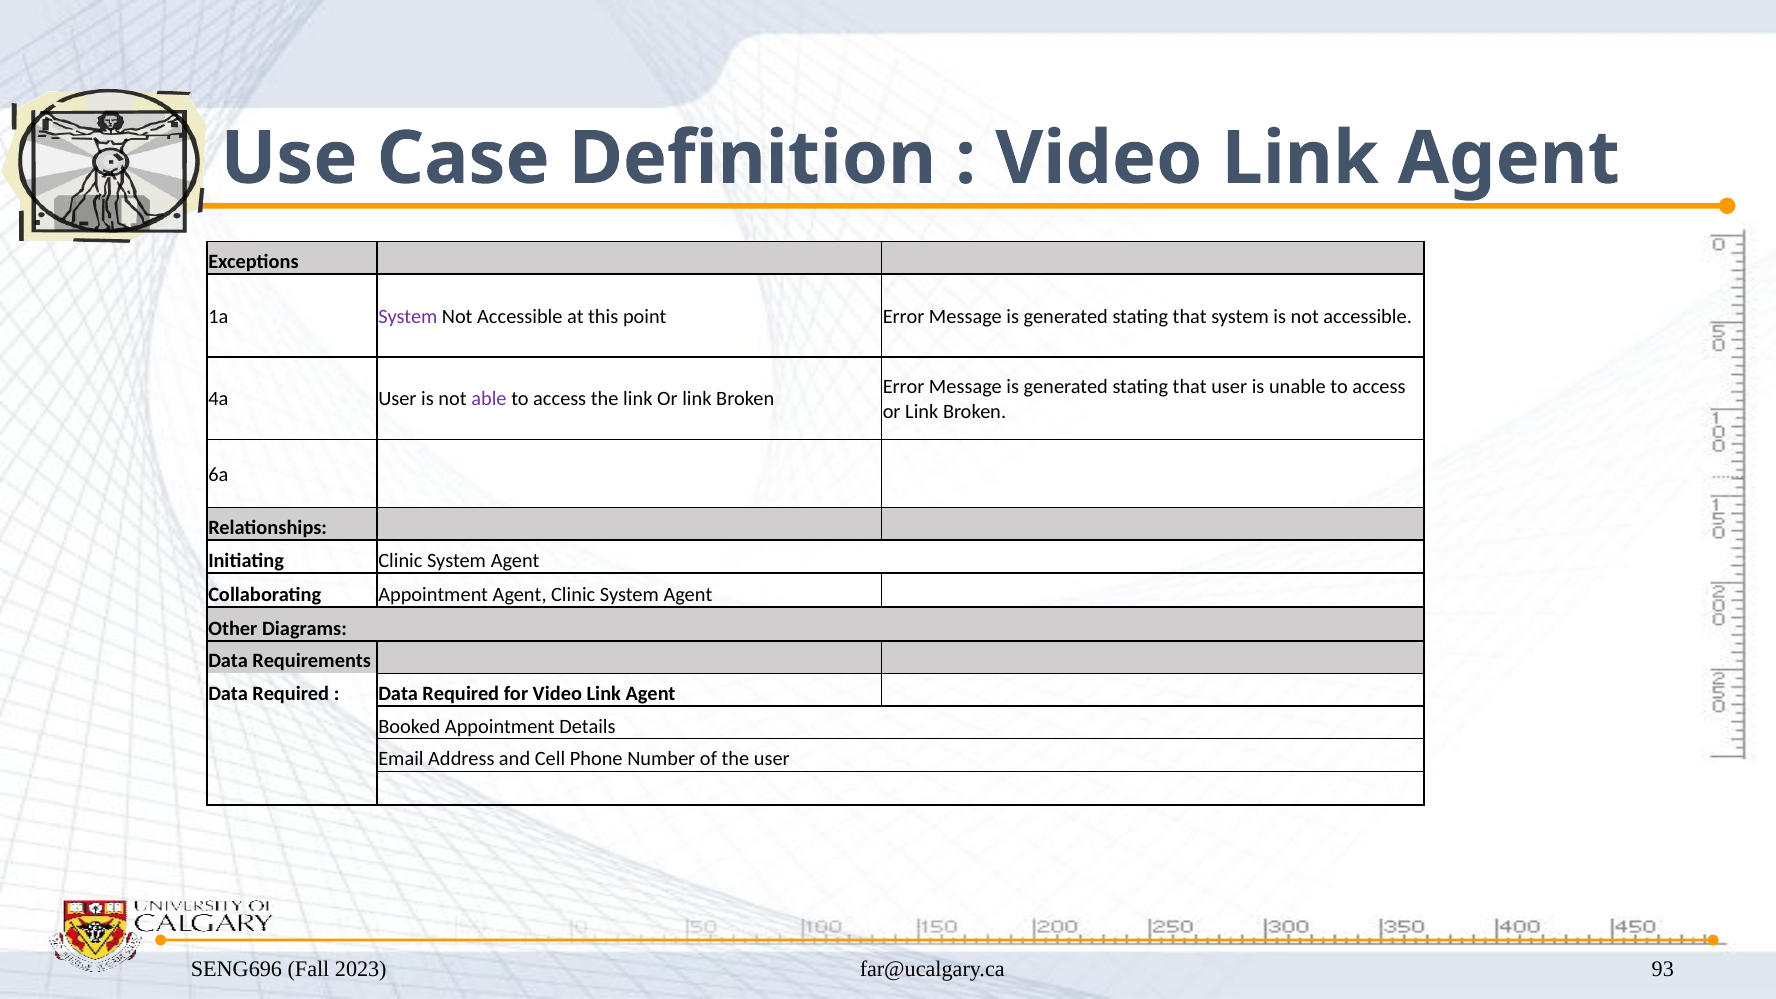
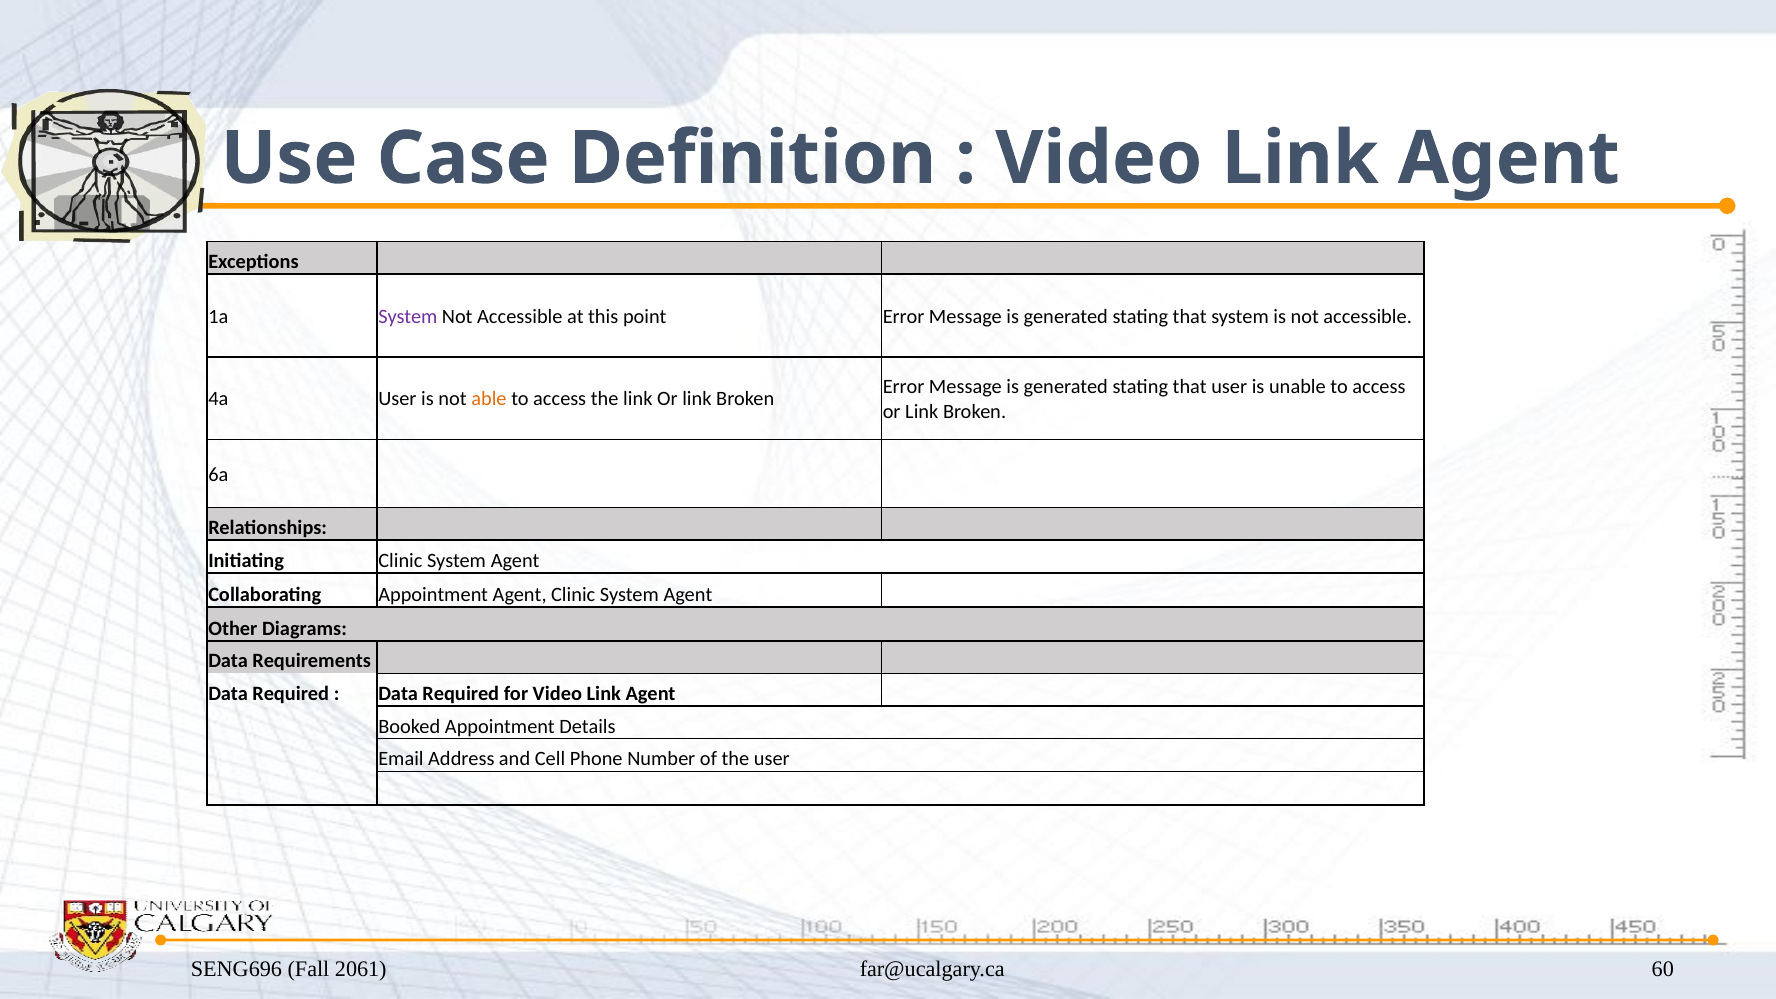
able colour: purple -> orange
2023: 2023 -> 2061
93: 93 -> 60
